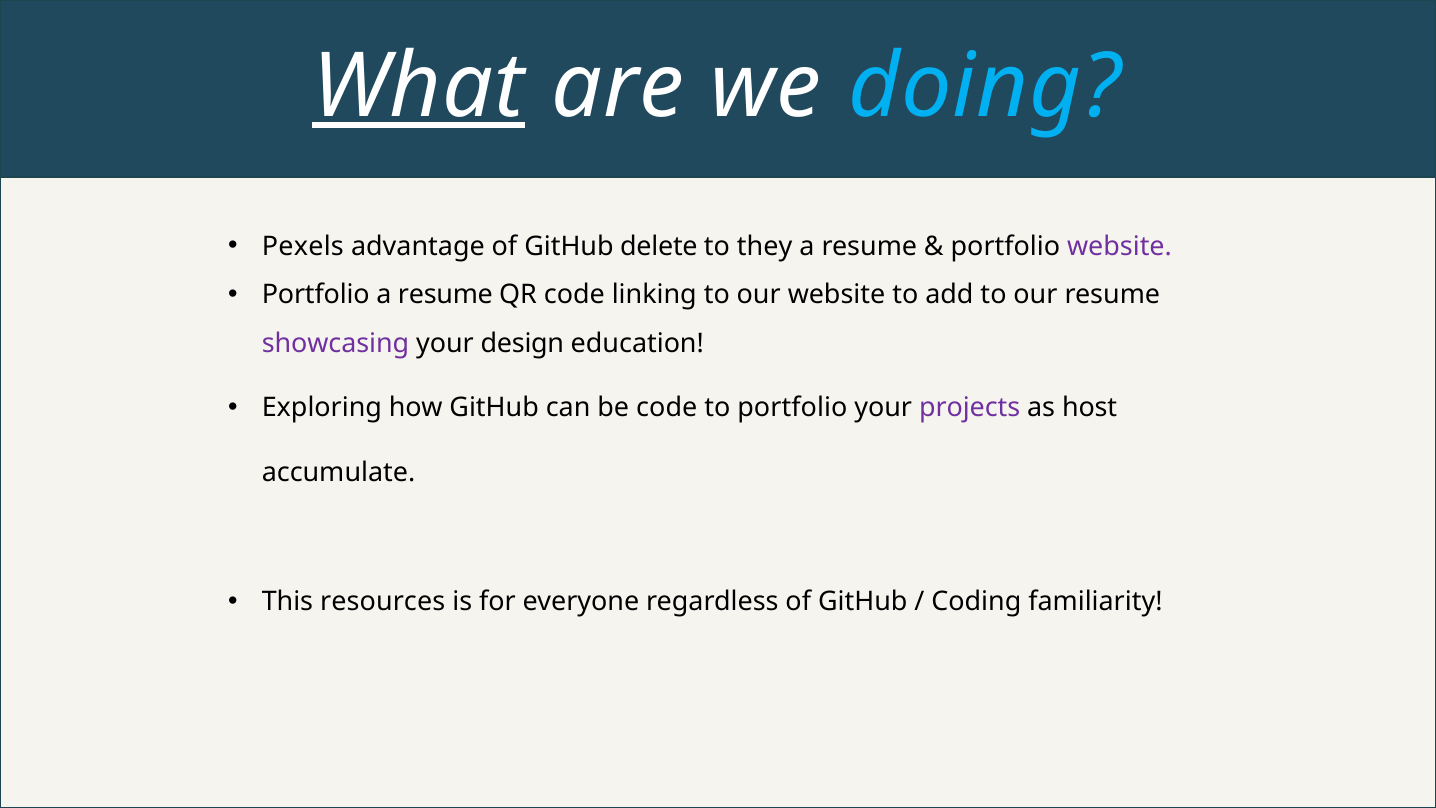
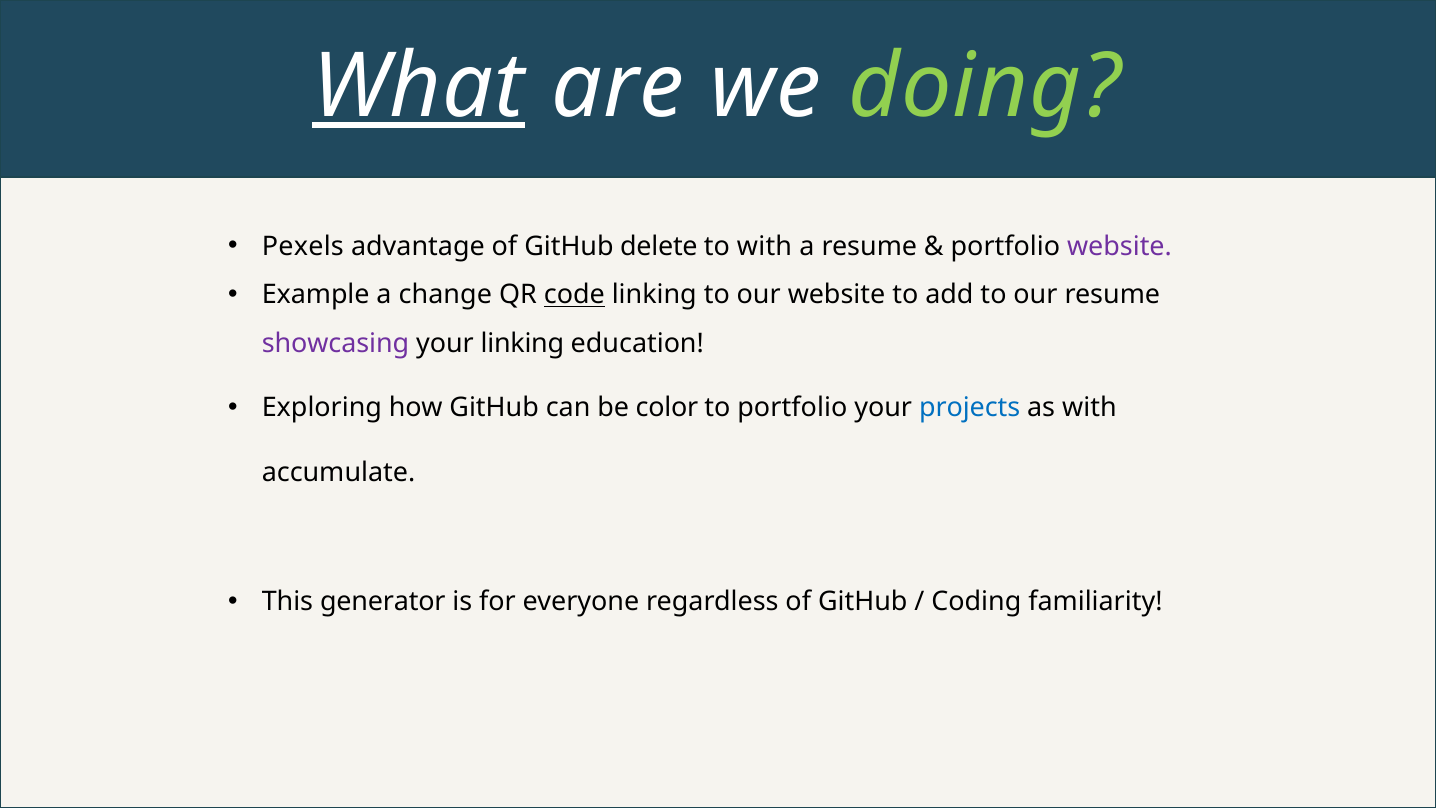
doing colour: light blue -> light green
to they: they -> with
Portfolio at (316, 295): Portfolio -> Example
resume at (445, 295): resume -> change
code at (574, 295) underline: none -> present
your design: design -> linking
be code: code -> color
projects colour: purple -> blue
as host: host -> with
resources: resources -> generator
